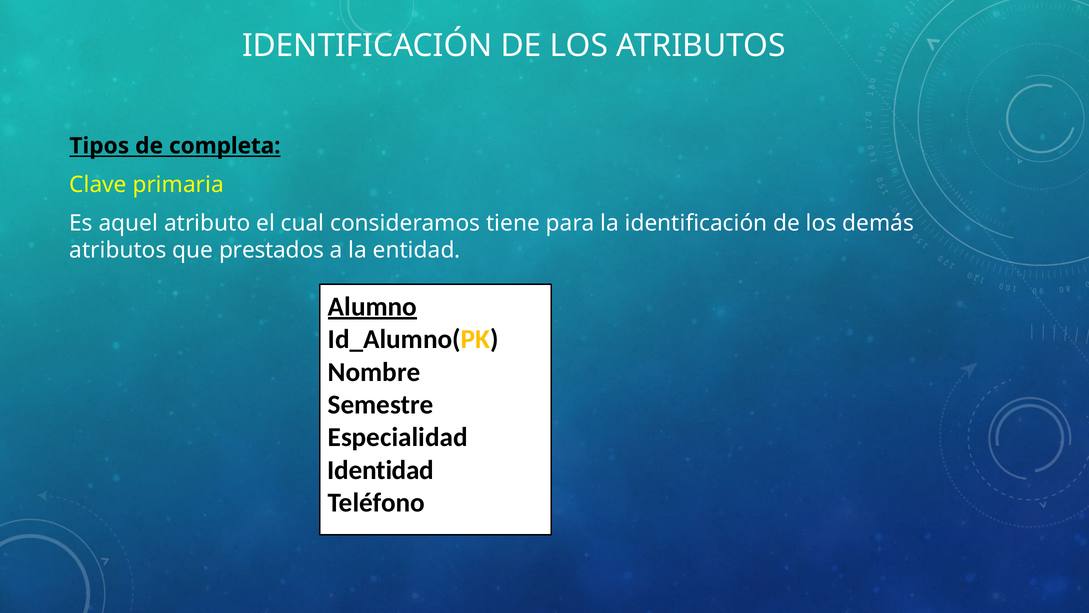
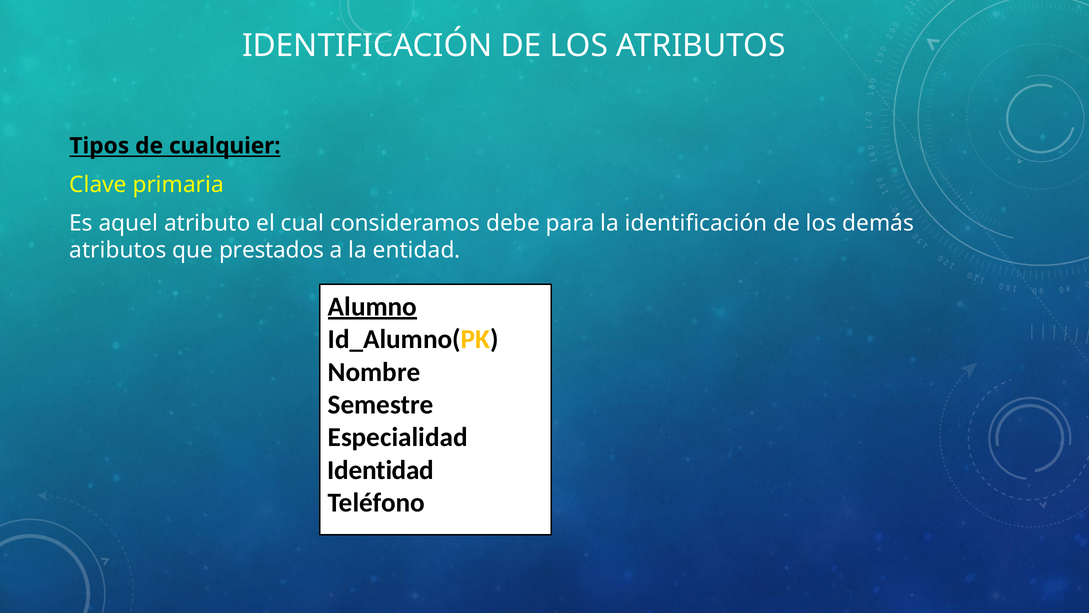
completa: completa -> cualquier
tiene: tiene -> debe
